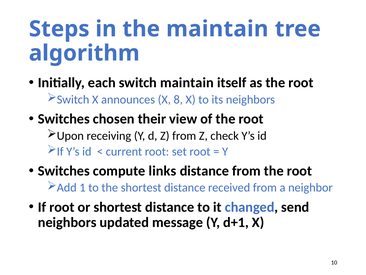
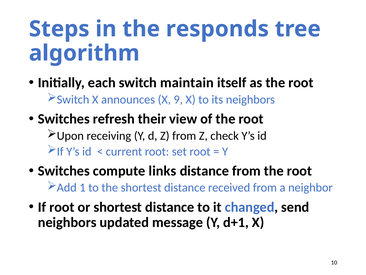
the maintain: maintain -> responds
8: 8 -> 9
chosen: chosen -> refresh
